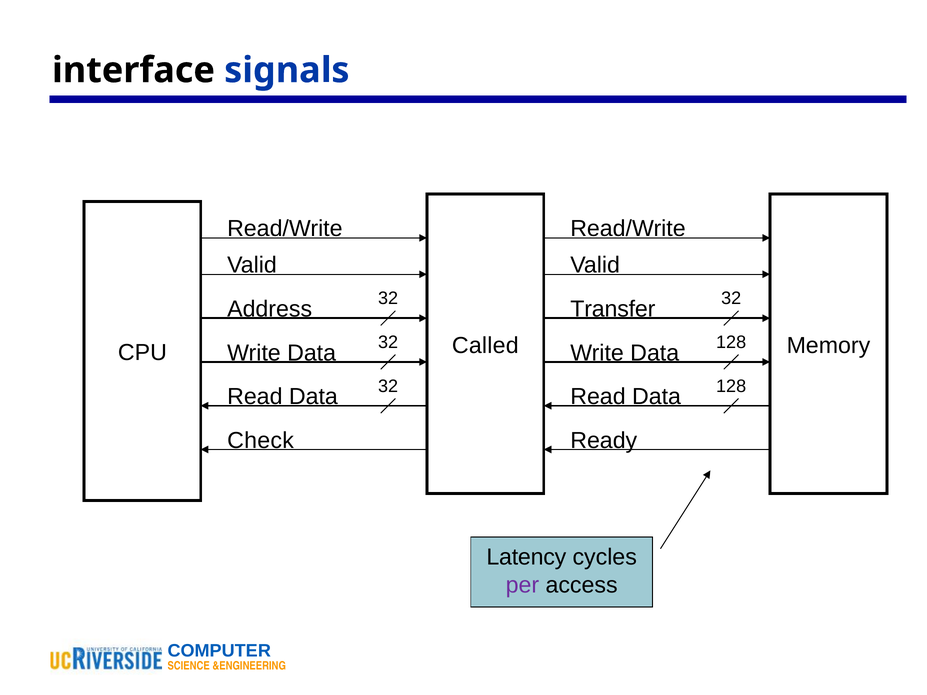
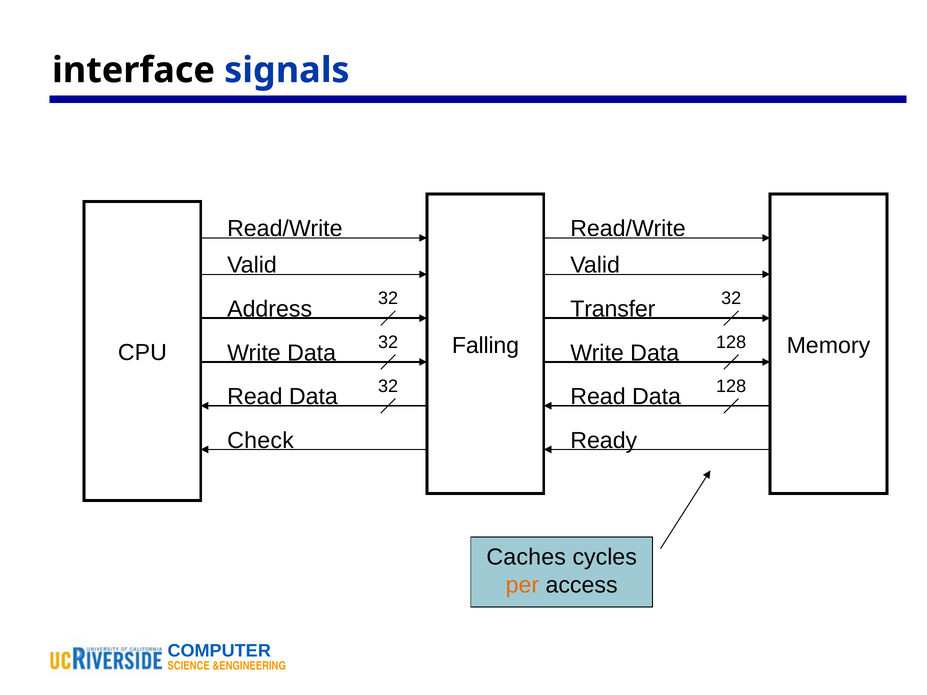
Called: Called -> Falling
Latency: Latency -> Caches
per colour: purple -> orange
